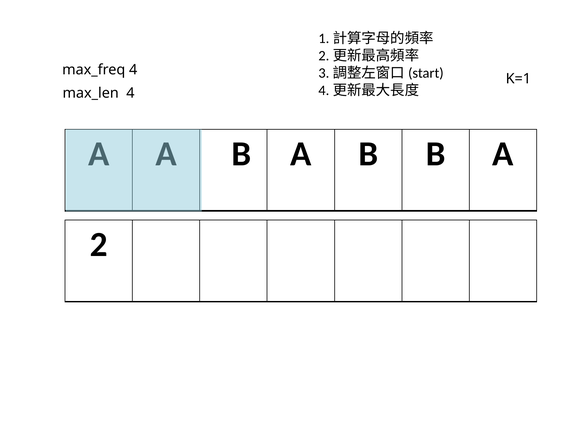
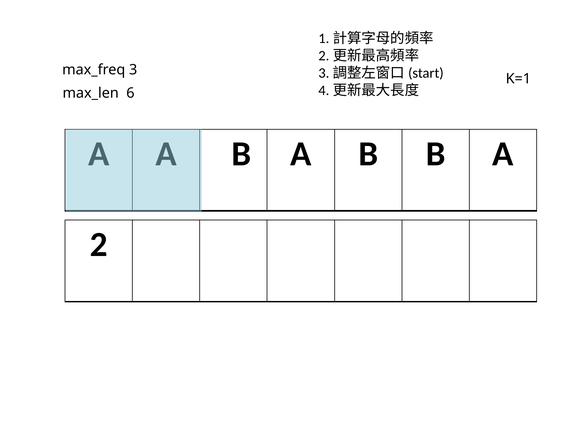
max_freq 4: 4 -> 3
max_len 4: 4 -> 6
